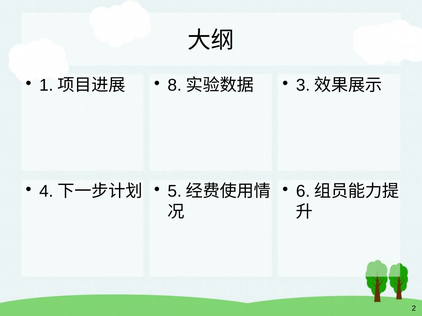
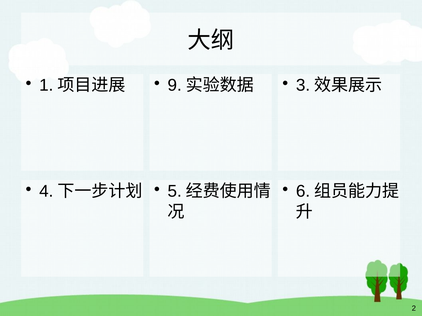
8: 8 -> 9
